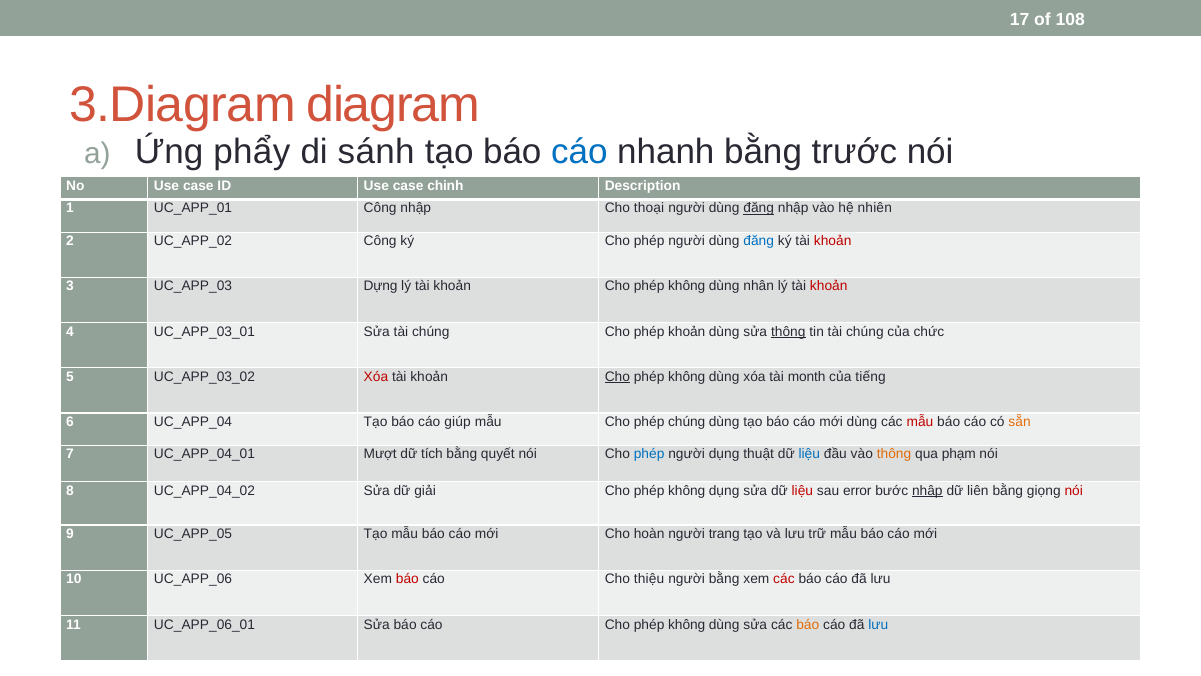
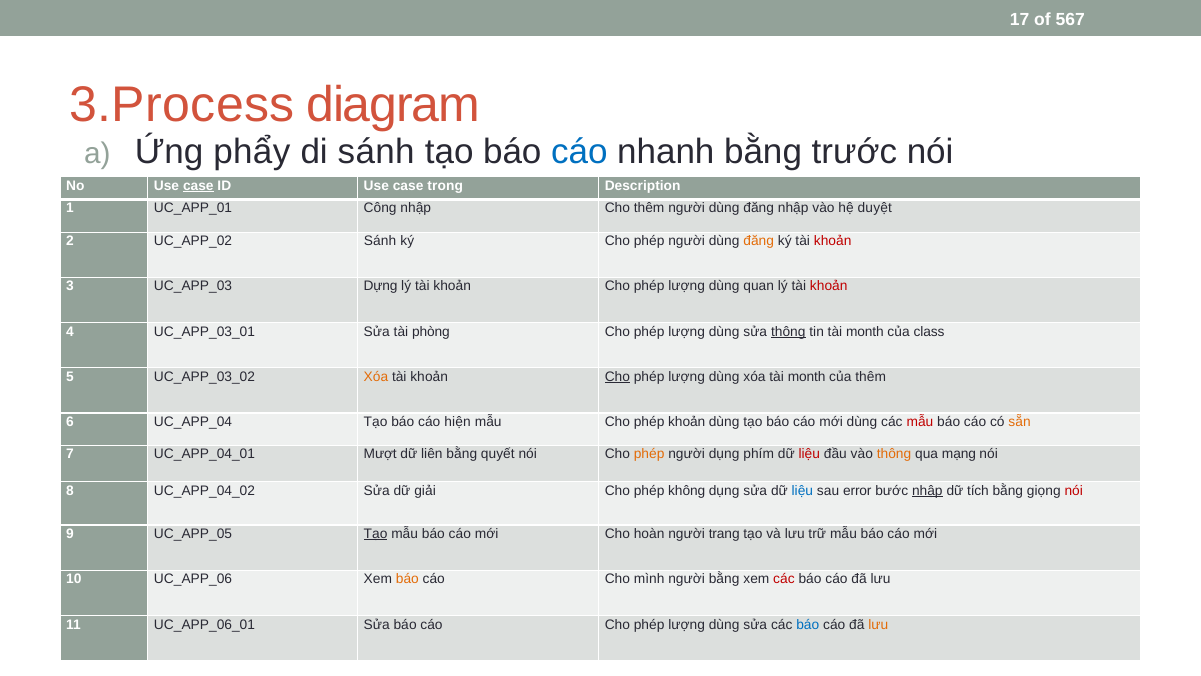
108: 108 -> 567
3.Diagram: 3.Diagram -> 3.Process
case at (198, 186) underline: none -> present
chinh: chinh -> trong
Cho thoại: thoại -> thêm
đăng at (759, 208) underline: present -> none
nhiên: nhiên -> duyệt
Công at (380, 241): Công -> Sánh
đăng at (759, 241) colour: blue -> orange
không at (687, 286): không -> lượng
nhân: nhân -> quan
Sửa tài chúng: chúng -> phòng
khoản at (687, 331): khoản -> lượng
tin tài chúng: chúng -> month
chức: chức -> class
Xóa at (376, 377) colour: red -> orange
không at (687, 377): không -> lượng
của tiếng: tiếng -> thêm
giúp: giúp -> hiện
phép chúng: chúng -> khoản
tích: tích -> liên
phép at (649, 454) colour: blue -> orange
thuật: thuật -> phím
liệu at (809, 454) colour: blue -> red
phạm: phạm -> mạng
liệu at (802, 490) colour: red -> blue
liên: liên -> tích
Tạo at (376, 534) underline: none -> present
báo at (407, 579) colour: red -> orange
thiệu: thiệu -> mình
cáo Cho phép không: không -> lượng
báo at (808, 624) colour: orange -> blue
lưu at (878, 624) colour: blue -> orange
